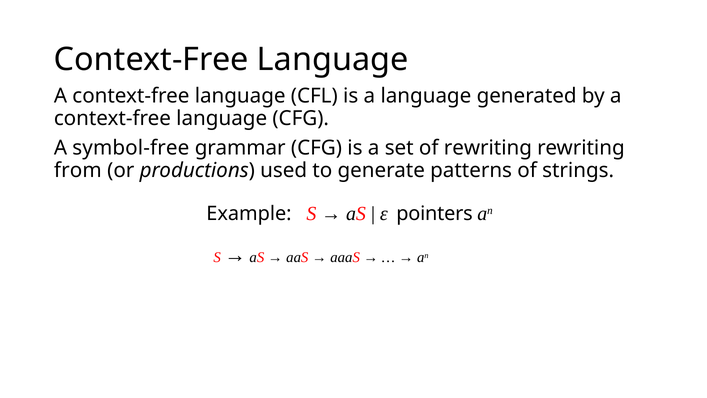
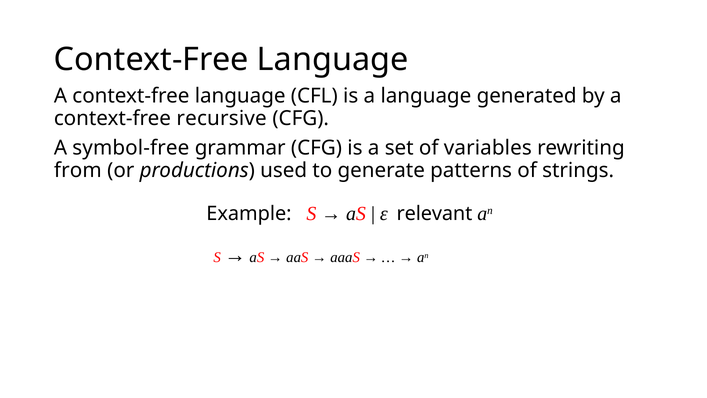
language at (222, 118): language -> recursive
of rewriting: rewriting -> variables
pointers: pointers -> relevant
